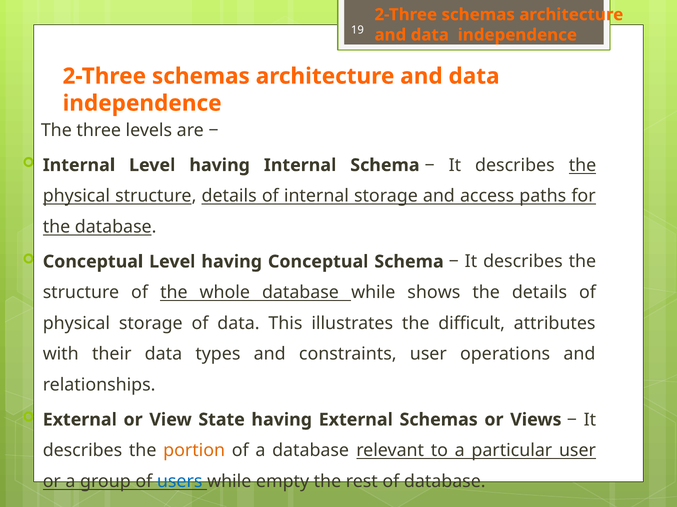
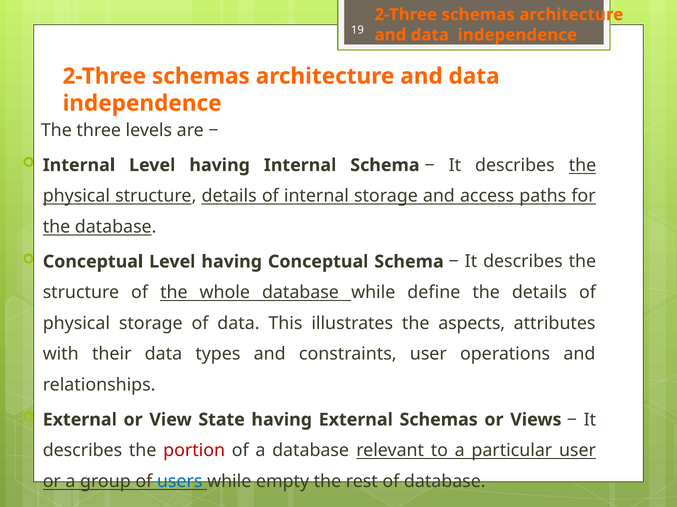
shows: shows -> define
difficult: difficult -> aspects
portion colour: orange -> red
